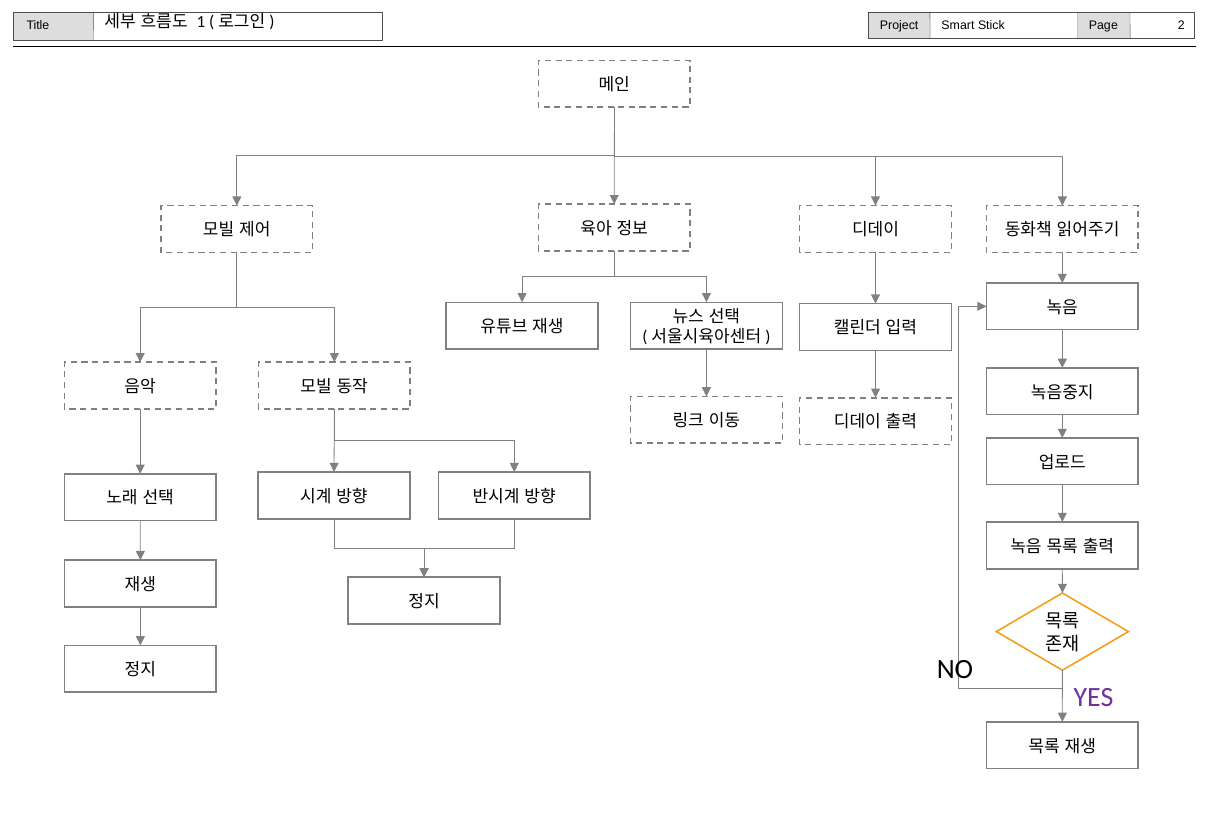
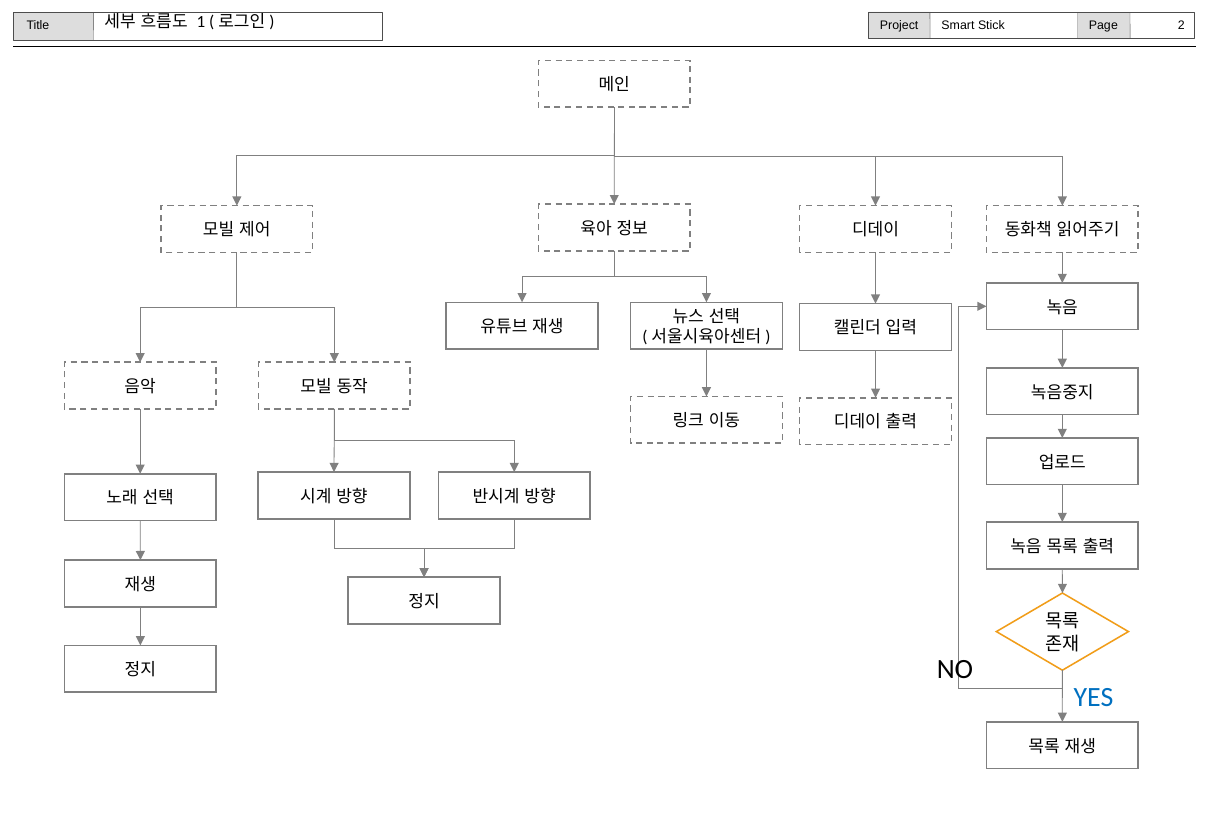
YES colour: purple -> blue
